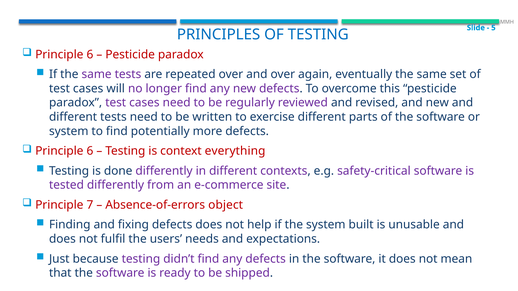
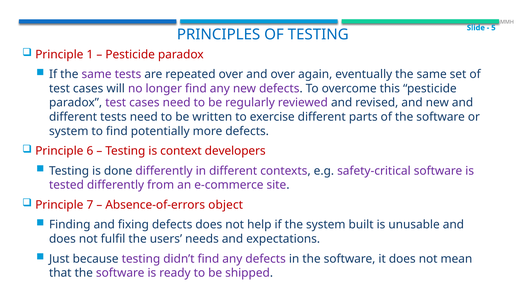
6 at (90, 55): 6 -> 1
everything: everything -> developers
